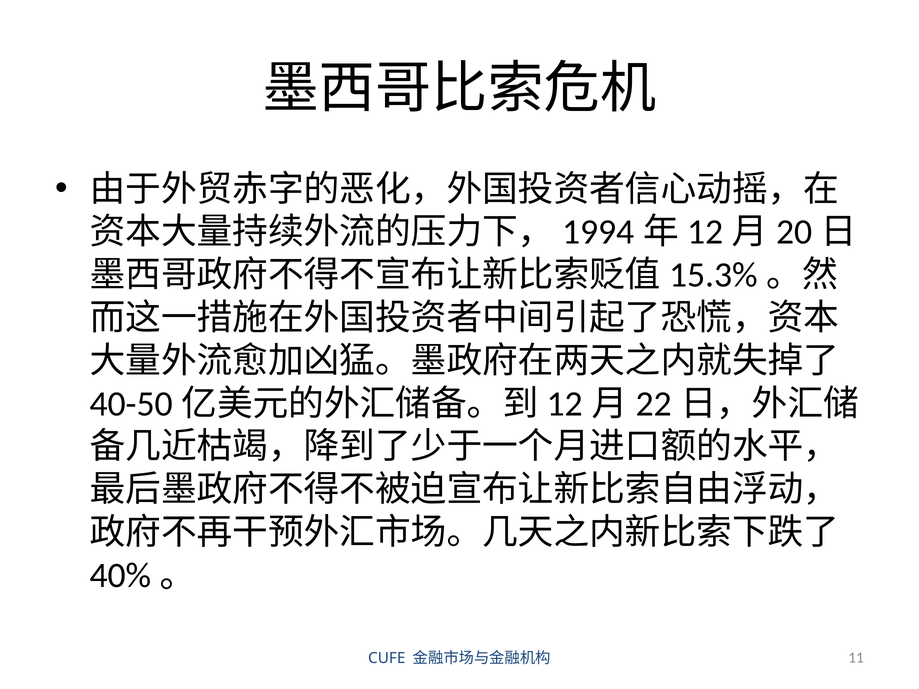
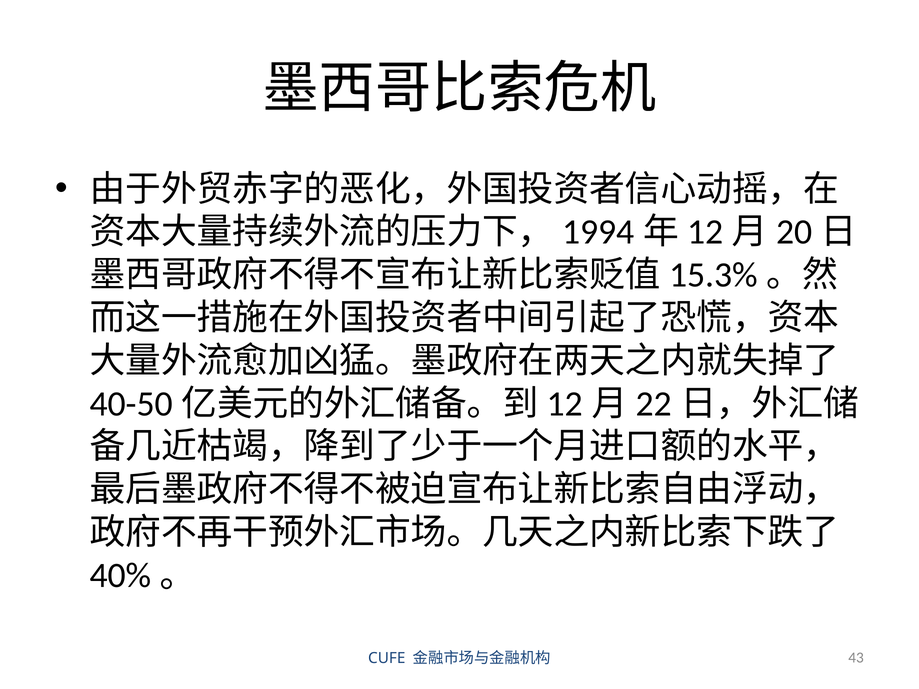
11: 11 -> 43
